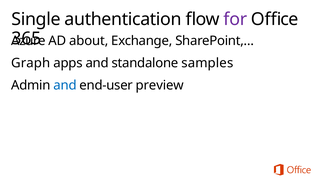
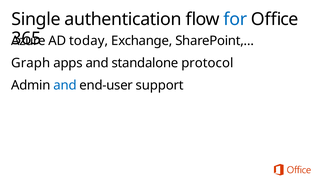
for colour: purple -> blue
about: about -> today
samples: samples -> protocol
preview: preview -> support
